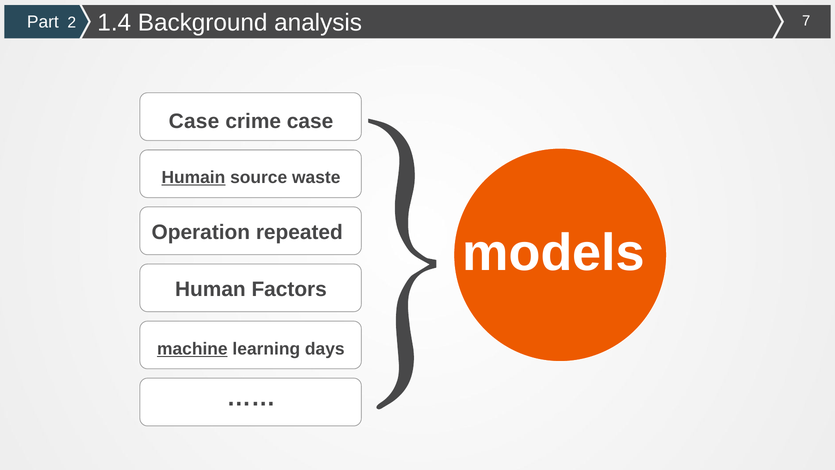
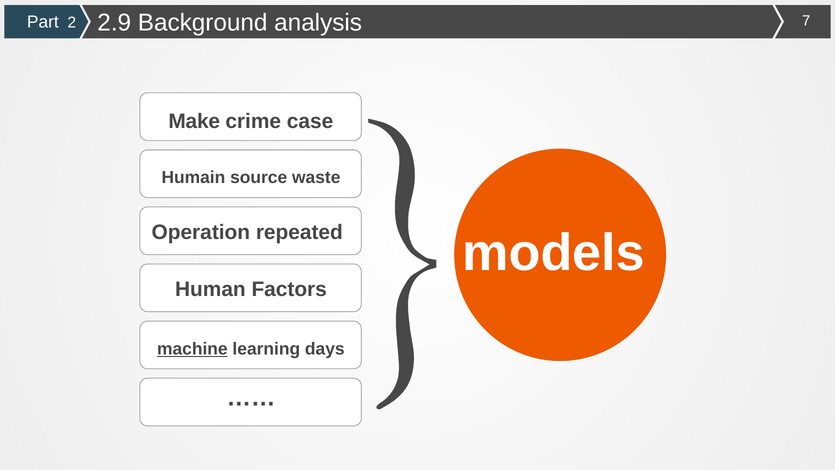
1.4: 1.4 -> 2.9
Case at (194, 121): Case -> Make
Humain underline: present -> none
